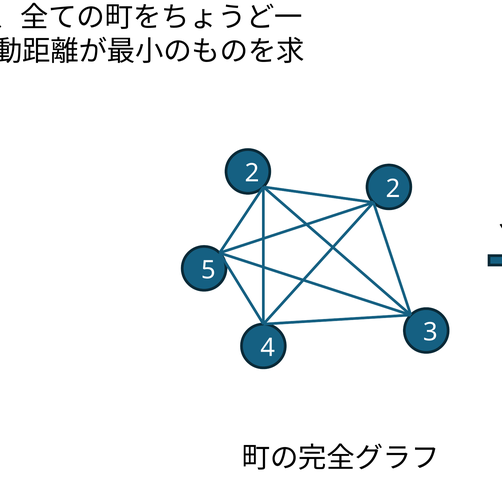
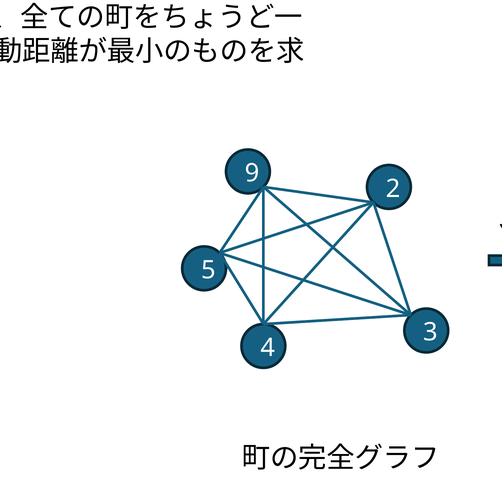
2 at (252, 173): 2 -> 9
